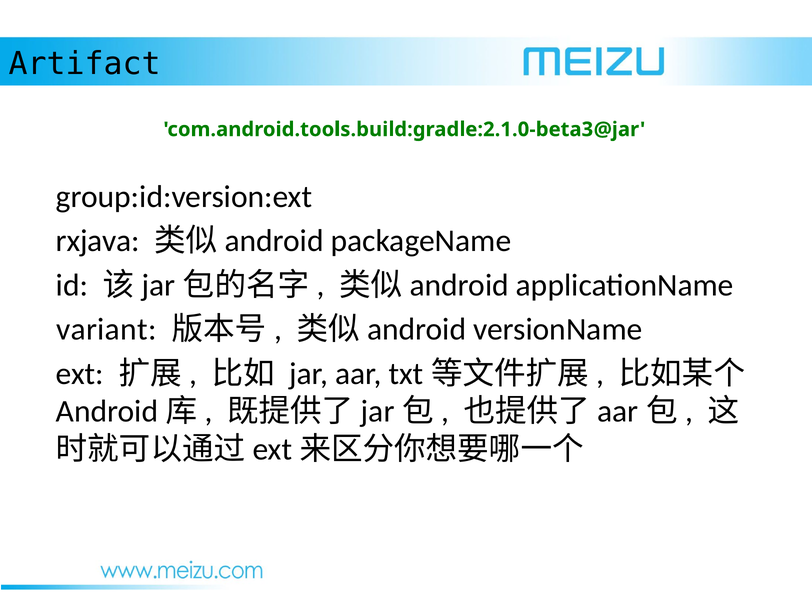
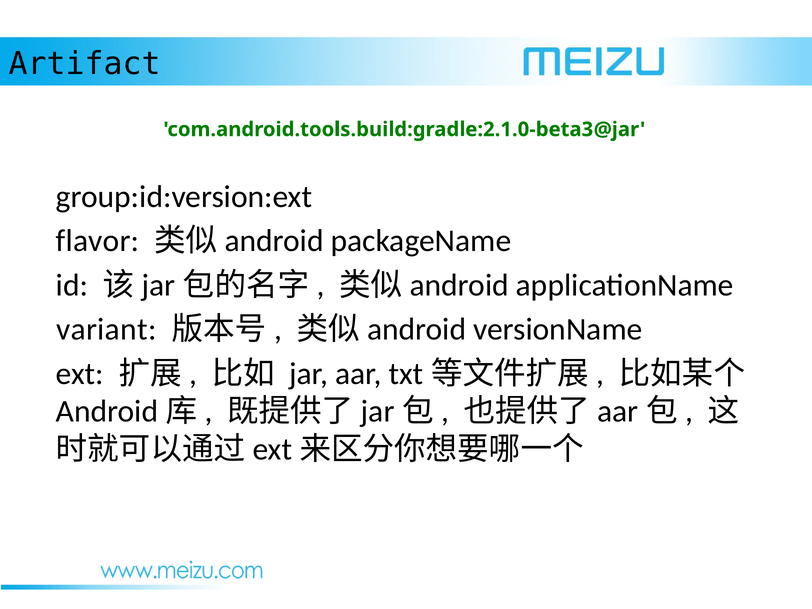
rxjava: rxjava -> flavor
